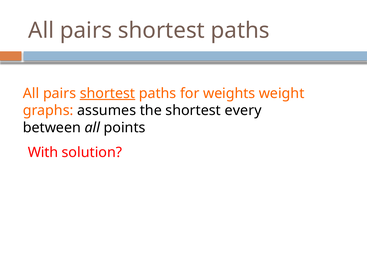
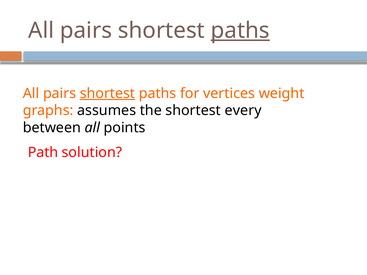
paths at (240, 31) underline: none -> present
weights: weights -> vertices
With: With -> Path
